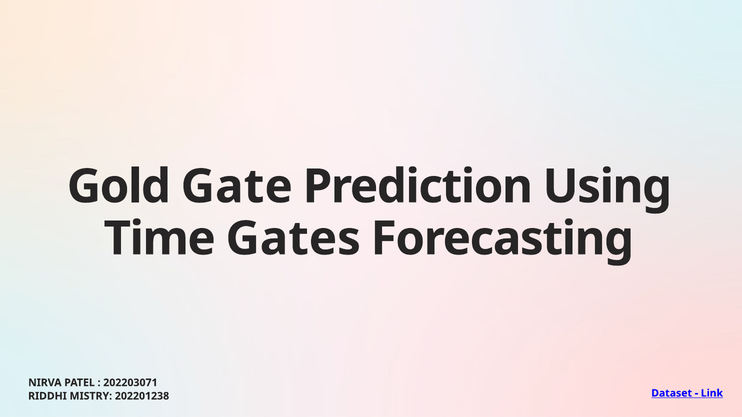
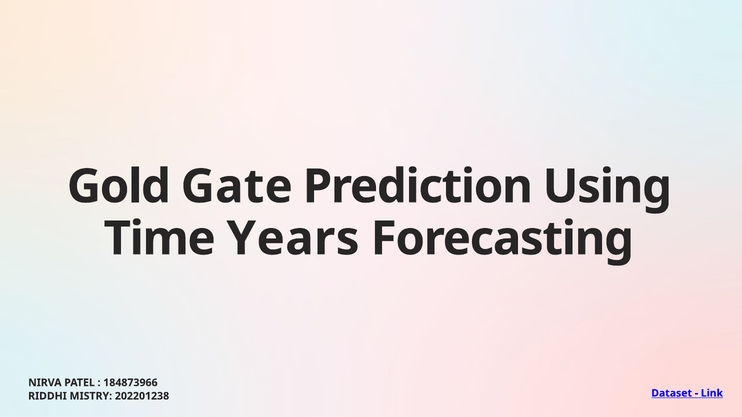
Gates: Gates -> Years
202203071: 202203071 -> 184873966
